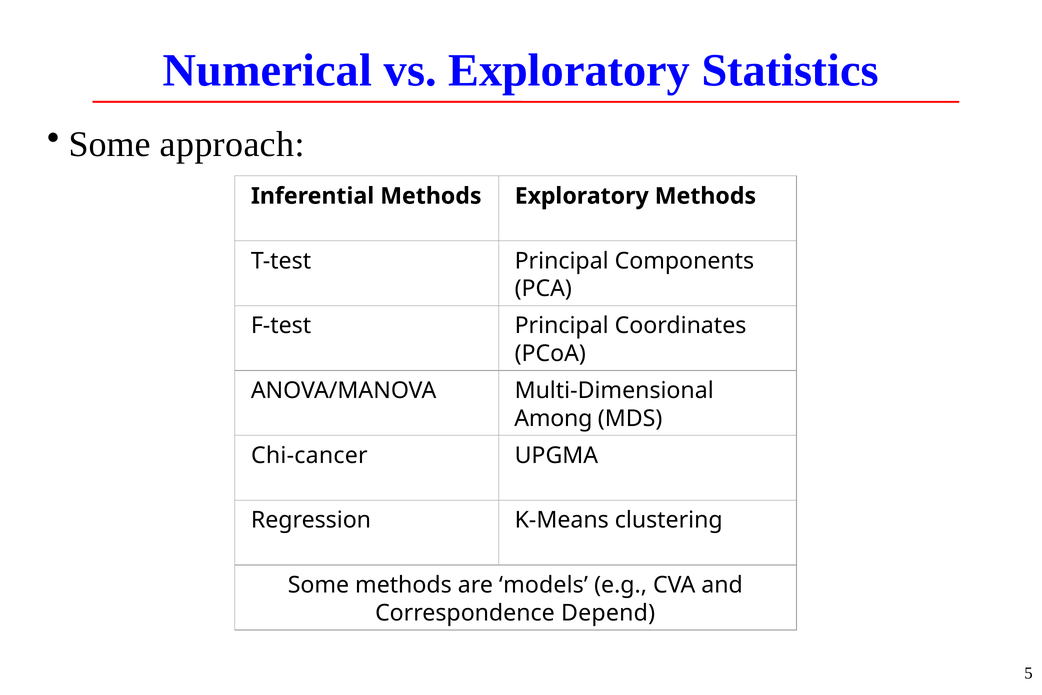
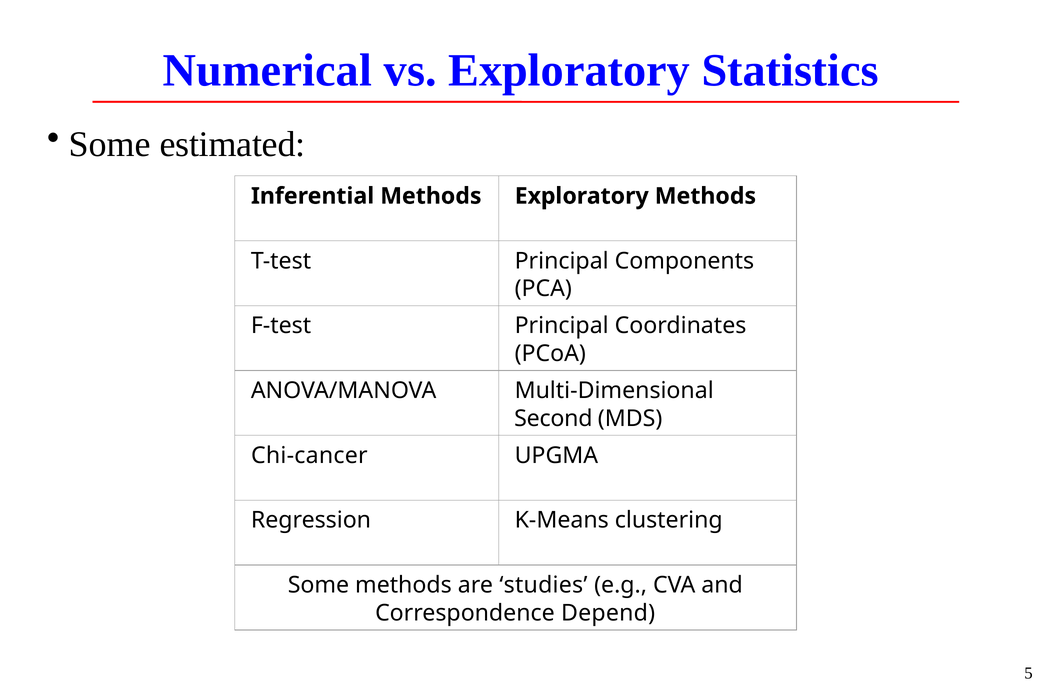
approach: approach -> estimated
Among: Among -> Second
models: models -> studies
